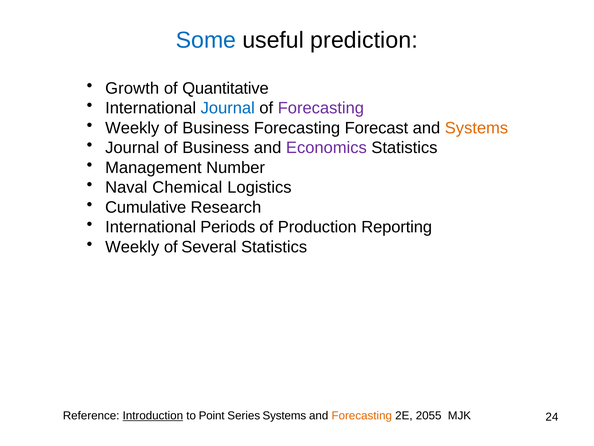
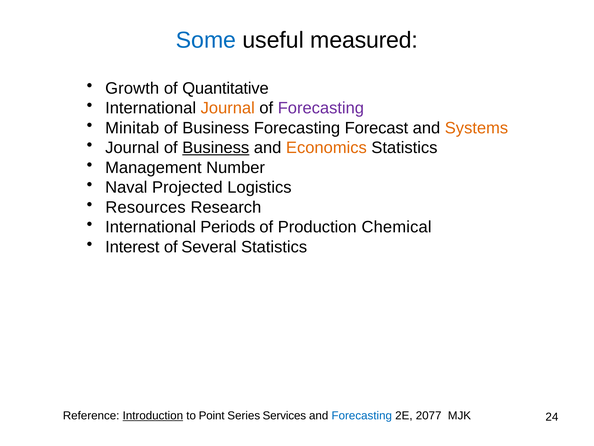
prediction: prediction -> measured
Journal at (228, 108) colour: blue -> orange
Weekly at (132, 128): Weekly -> Minitab
Business at (216, 148) underline: none -> present
Economics colour: purple -> orange
Chemical: Chemical -> Projected
Cumulative: Cumulative -> Resources
Reporting: Reporting -> Chemical
Weekly at (132, 247): Weekly -> Interest
Series Systems: Systems -> Services
Forecasting at (362, 415) colour: orange -> blue
2055: 2055 -> 2077
